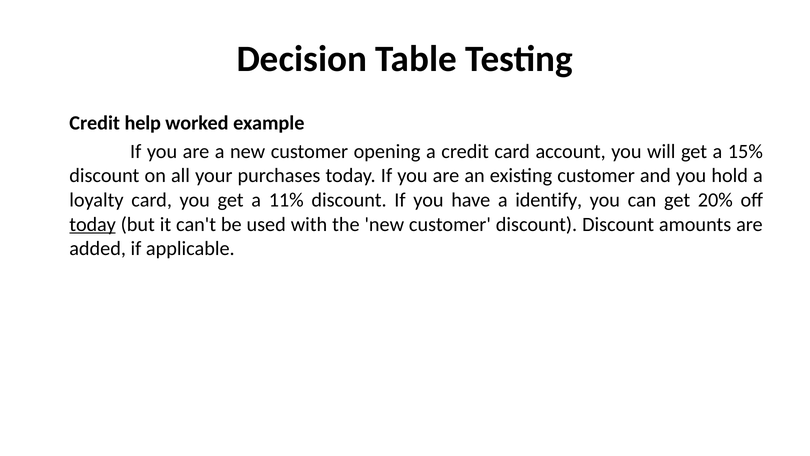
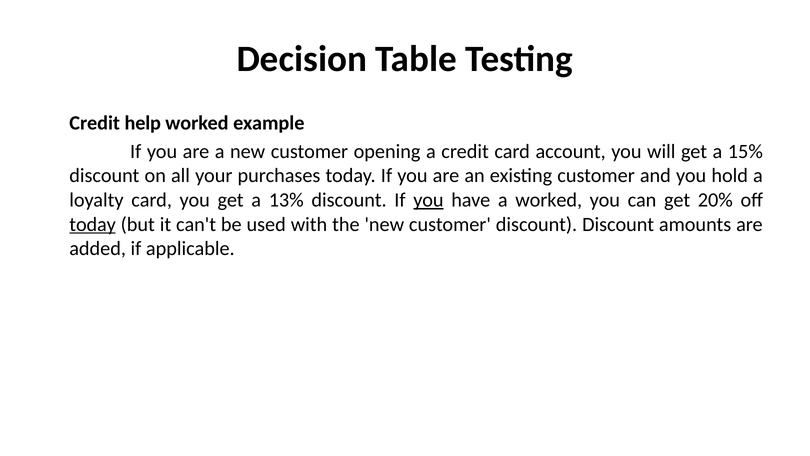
11%: 11% -> 13%
you at (428, 200) underline: none -> present
a identify: identify -> worked
